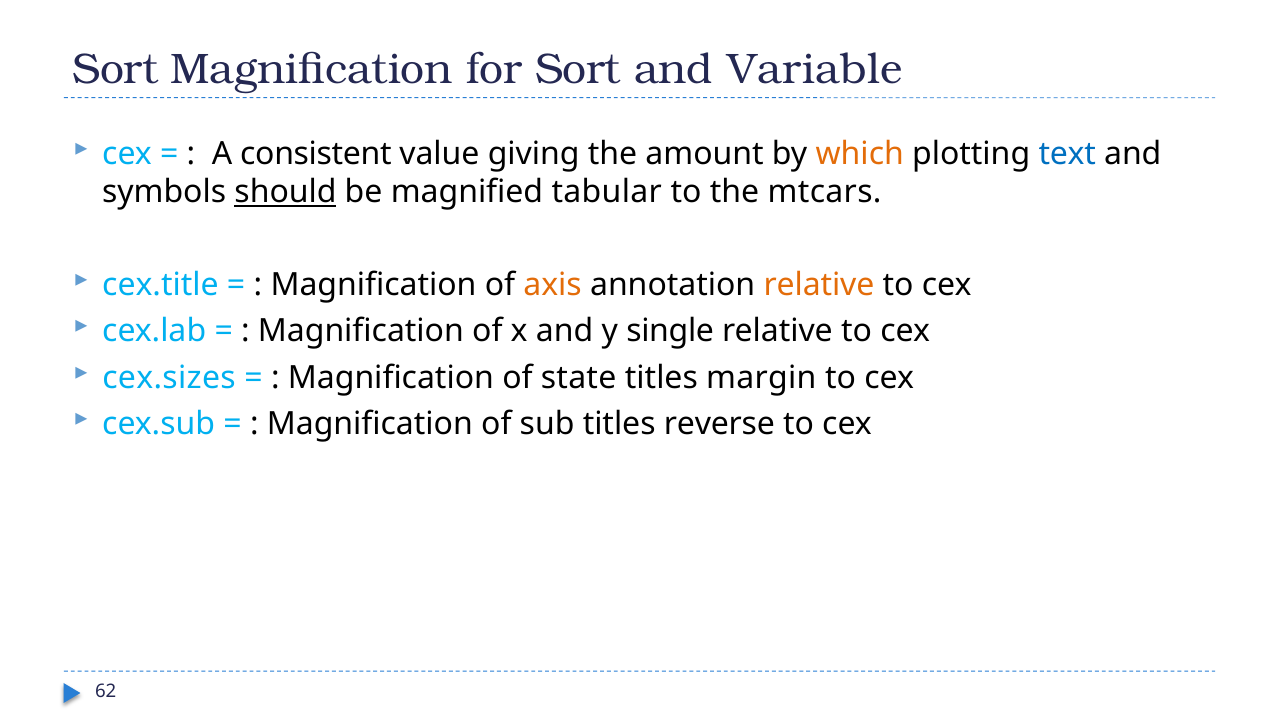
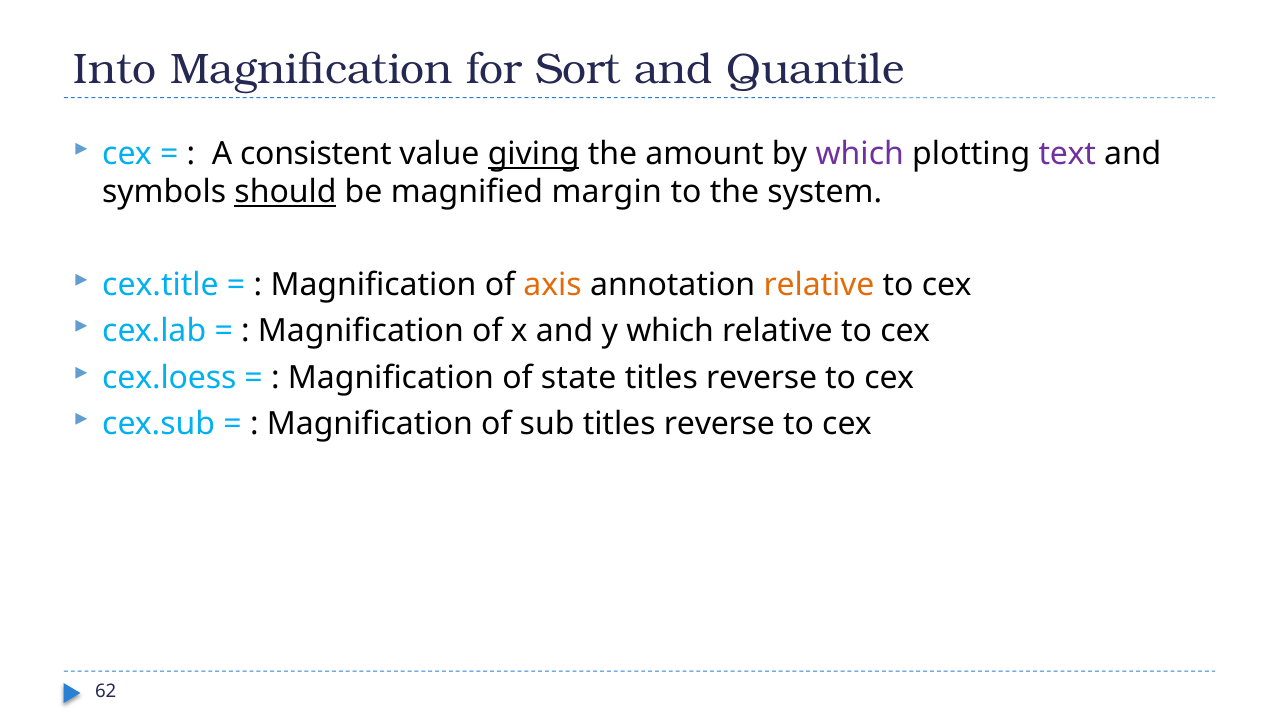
Sort at (115, 69): Sort -> Into
Variable: Variable -> Quantile
giving underline: none -> present
which at (860, 154) colour: orange -> purple
text colour: blue -> purple
tabular: tabular -> margin
mtcars: mtcars -> system
y single: single -> which
cex.sizes: cex.sizes -> cex.loess
margin at (761, 378): margin -> reverse
